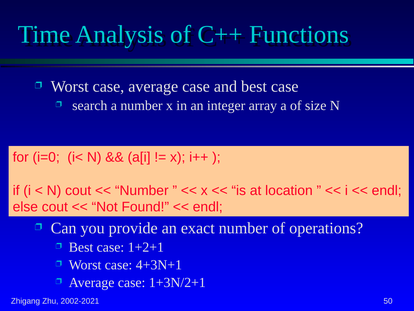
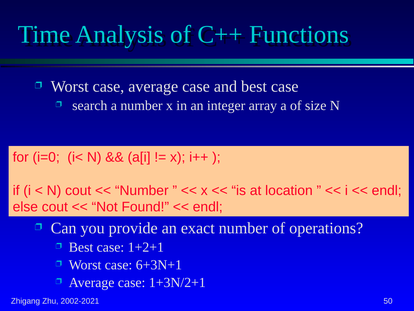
4+3N+1: 4+3N+1 -> 6+3N+1
